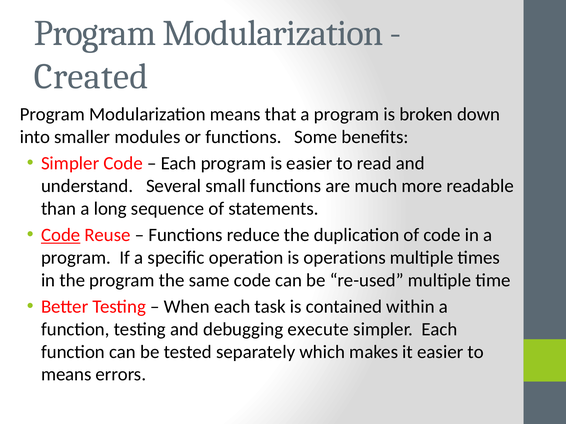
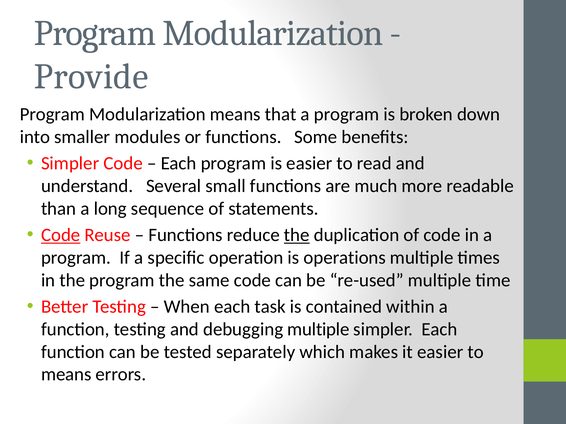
Created: Created -> Provide
the at (297, 235) underline: none -> present
debugging execute: execute -> multiple
